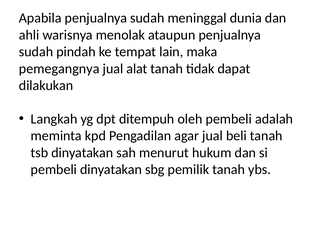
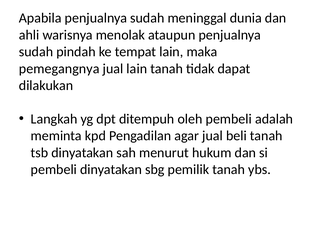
jual alat: alat -> lain
